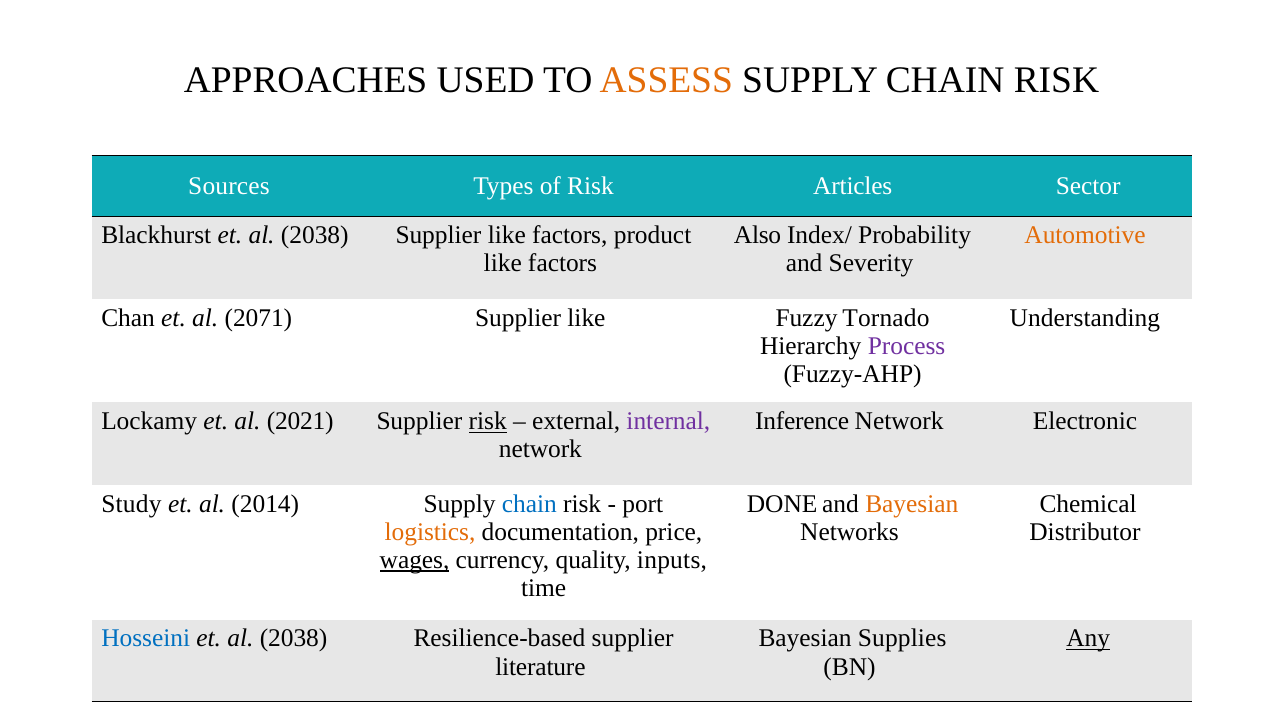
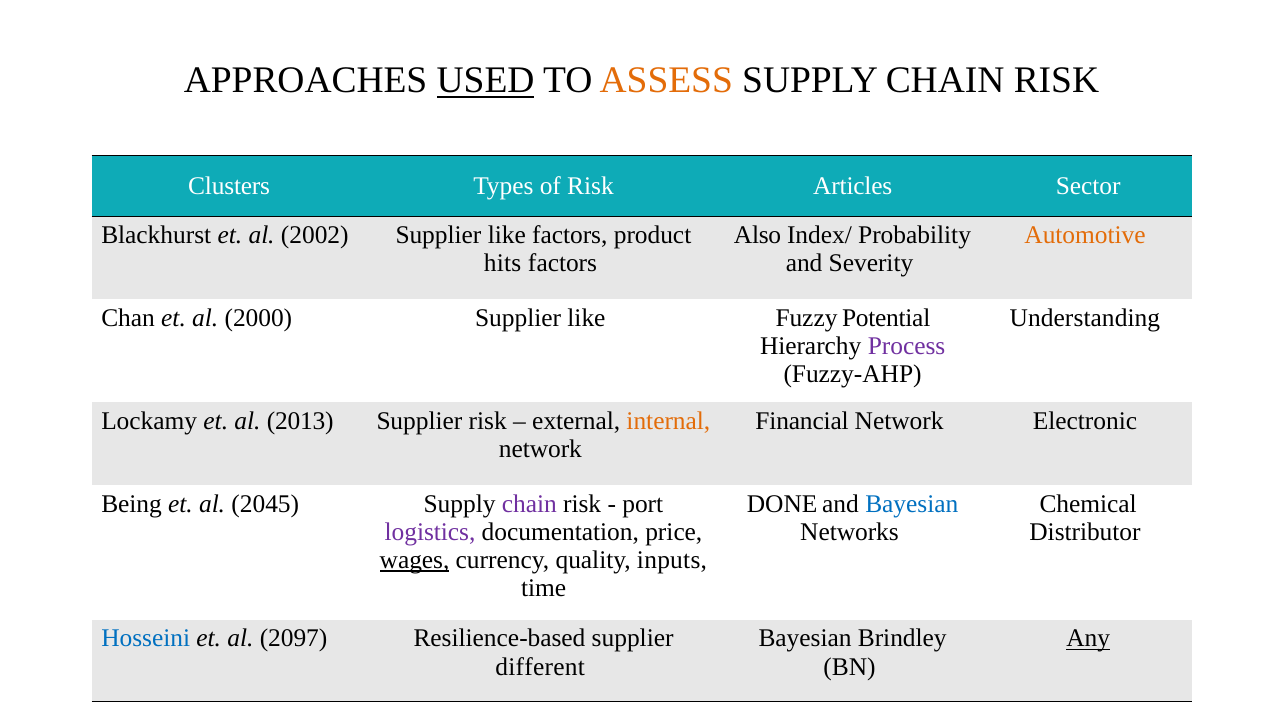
USED underline: none -> present
Sources: Sources -> Clusters
Blackhurst et al 2038: 2038 -> 2002
like at (503, 264): like -> hits
2071: 2071 -> 2000
Tornado: Tornado -> Potential
2021: 2021 -> 2013
risk at (488, 422) underline: present -> none
internal colour: purple -> orange
Inference: Inference -> Financial
Study: Study -> Being
2014: 2014 -> 2045
chain at (529, 504) colour: blue -> purple
Bayesian at (912, 504) colour: orange -> blue
logistics colour: orange -> purple
2038 at (294, 639): 2038 -> 2097
Supplies: Supplies -> Brindley
literature: literature -> different
